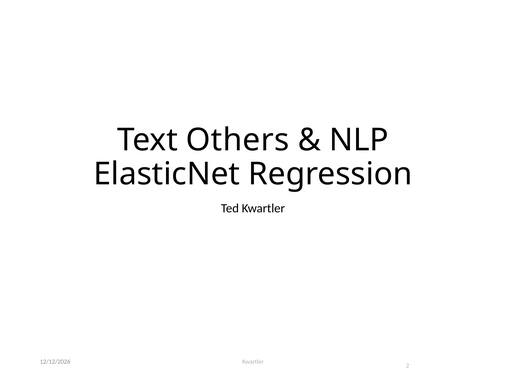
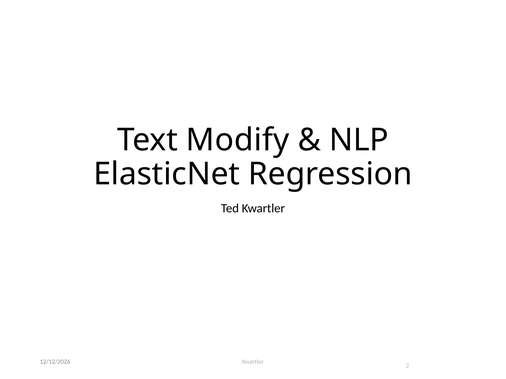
Others: Others -> Modify
